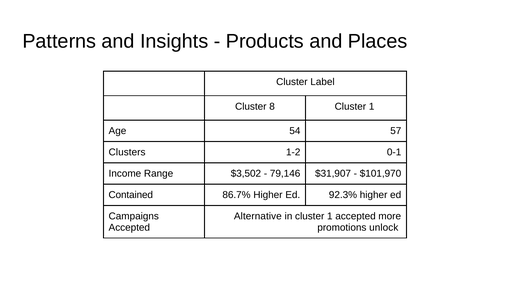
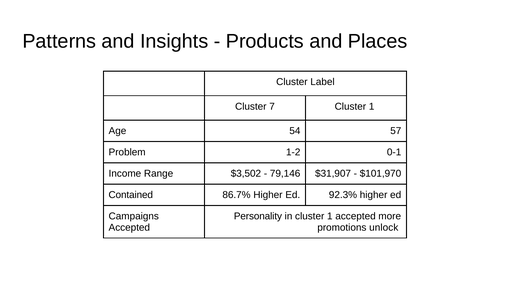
8: 8 -> 7
Clusters: Clusters -> Problem
Alternative: Alternative -> Personality
